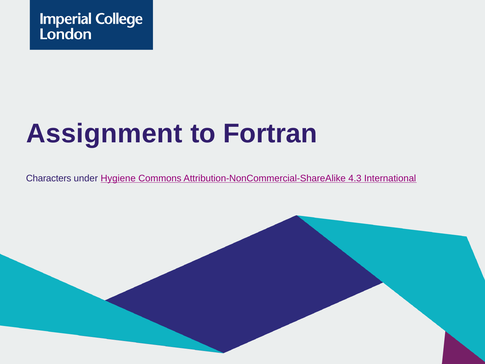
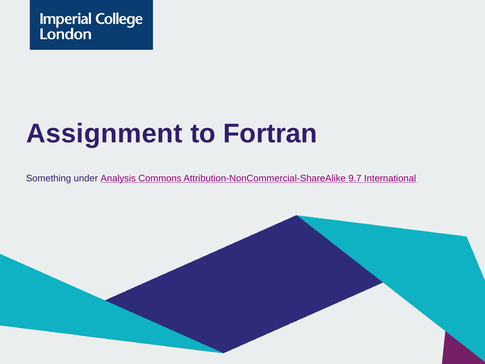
Characters: Characters -> Something
Hygiene: Hygiene -> Analysis
4.3: 4.3 -> 9.7
